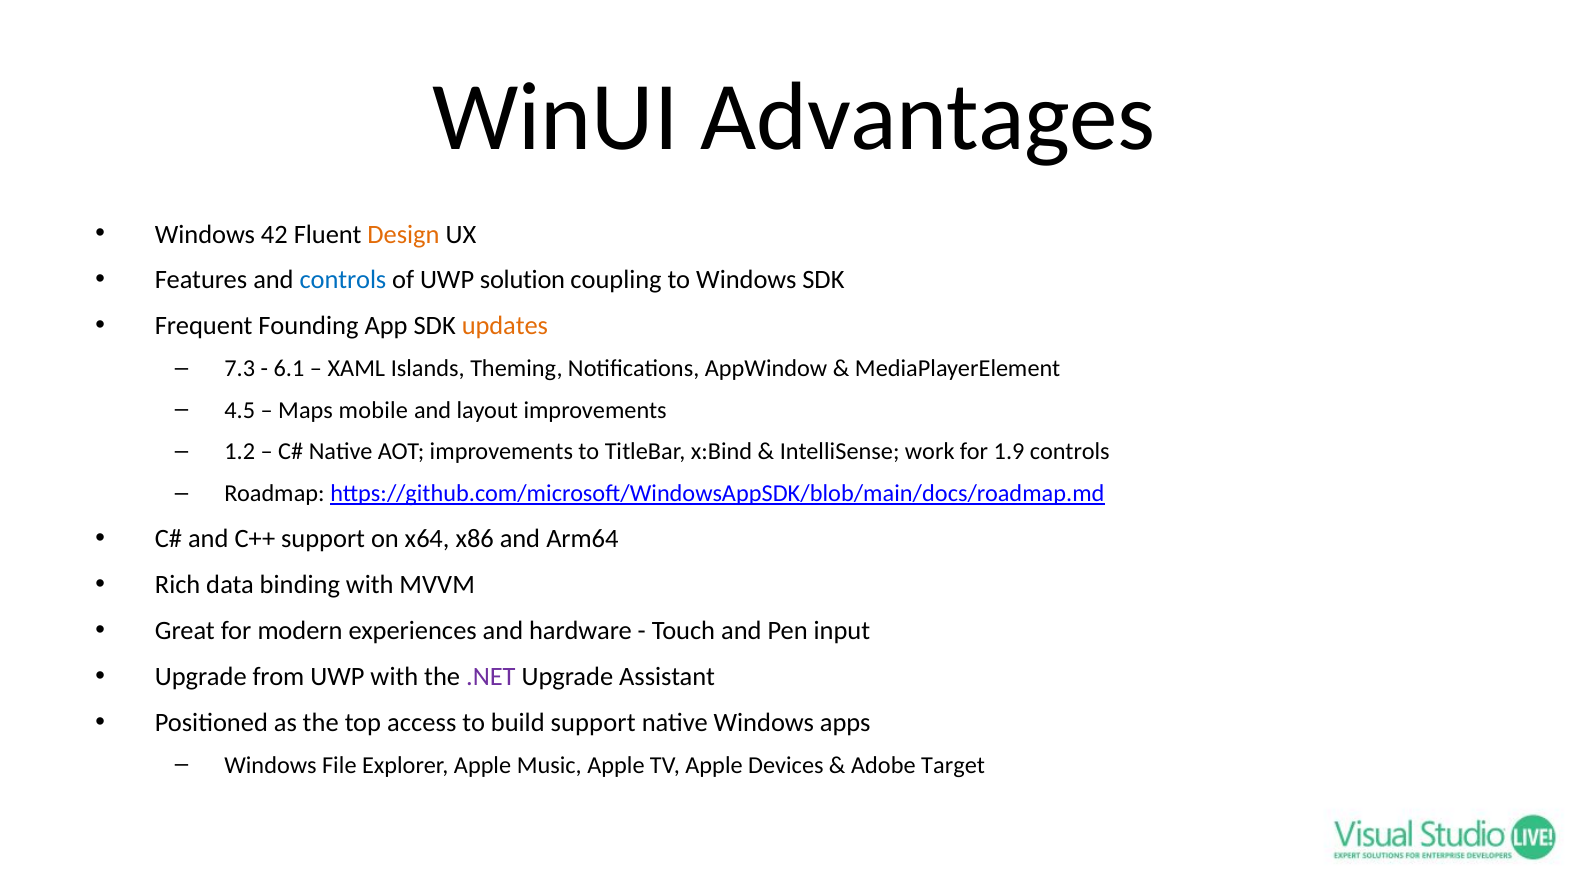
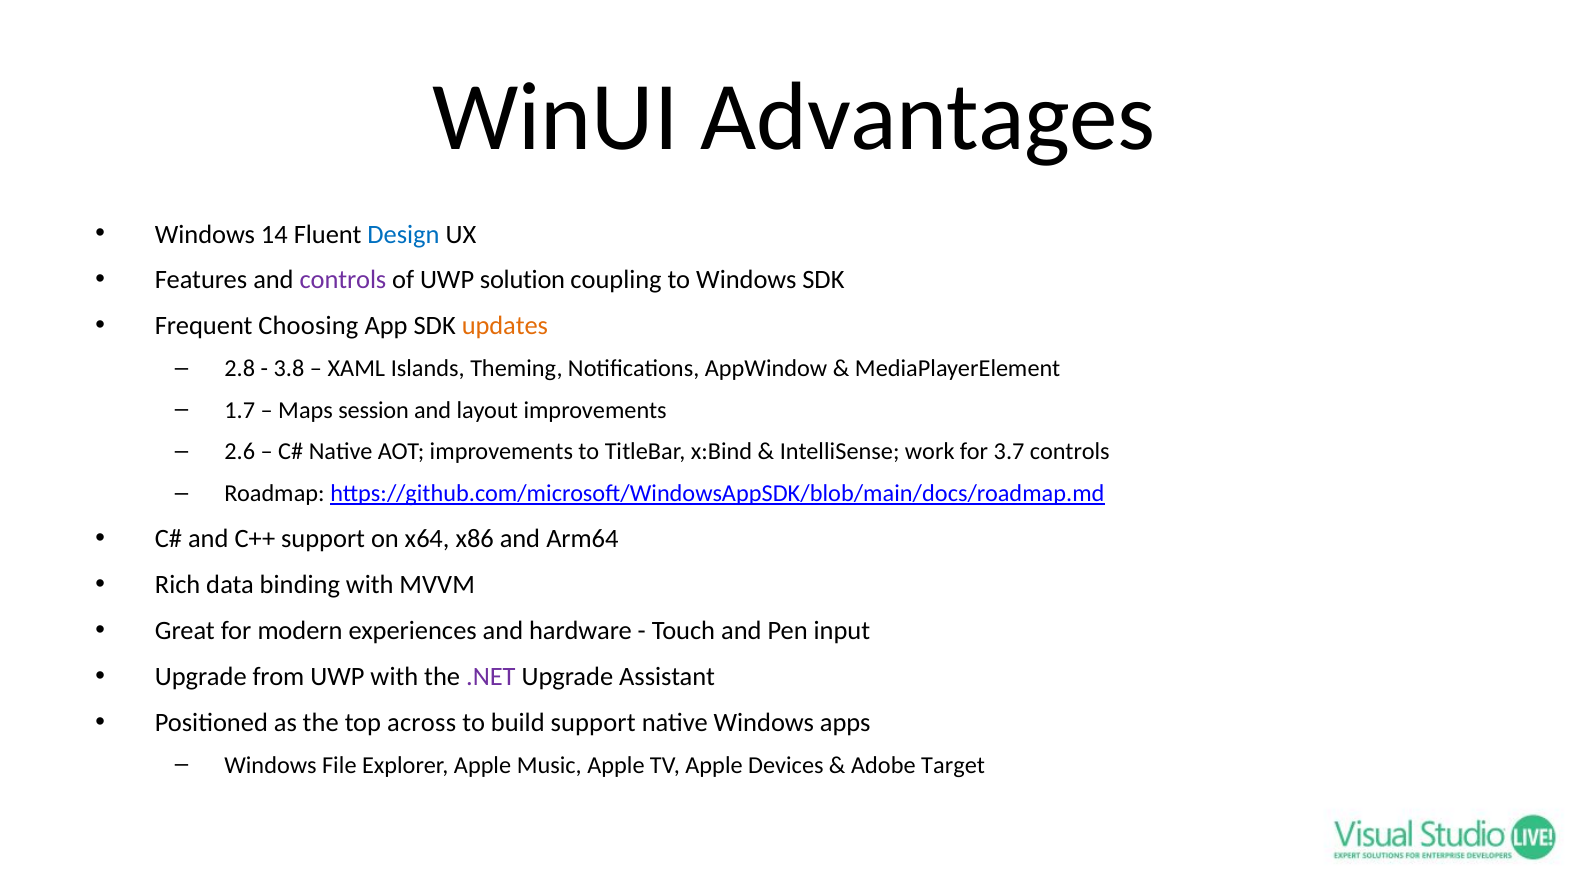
42: 42 -> 14
Design colour: orange -> blue
controls at (343, 280) colour: blue -> purple
Founding: Founding -> Choosing
7.3: 7.3 -> 2.8
6.1: 6.1 -> 3.8
4.5: 4.5 -> 1.7
mobile: mobile -> session
1.2: 1.2 -> 2.6
1.9: 1.9 -> 3.7
access: access -> across
